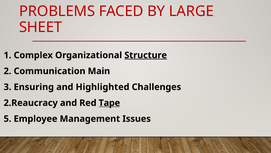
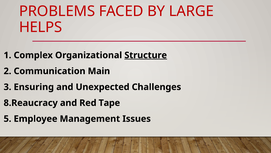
SHEET: SHEET -> HELPS
Highlighted: Highlighted -> Unexpected
2.Reaucracy: 2.Reaucracy -> 8.Reaucracy
Tape underline: present -> none
